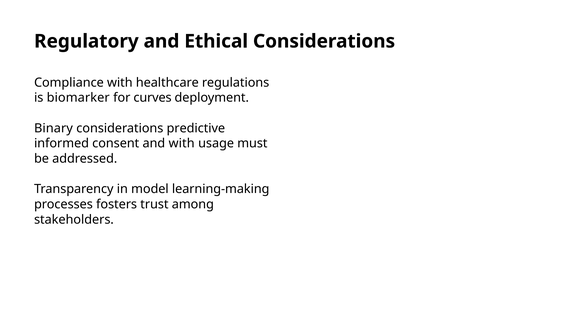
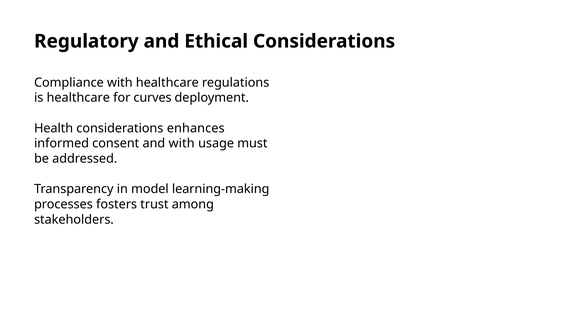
is biomarker: biomarker -> healthcare
Binary: Binary -> Health
predictive: predictive -> enhances
